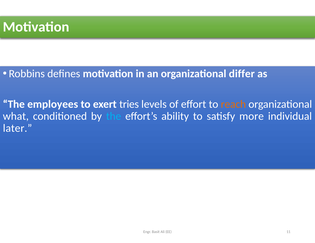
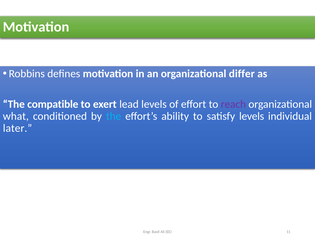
employees: employees -> compatible
tries: tries -> lead
reach colour: orange -> purple
satisfy more: more -> levels
